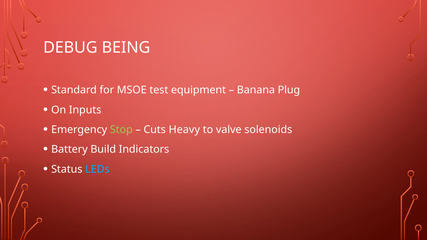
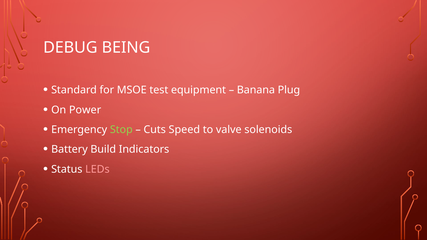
Inputs: Inputs -> Power
Heavy: Heavy -> Speed
LEDs colour: light blue -> pink
